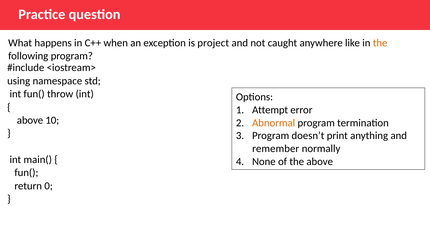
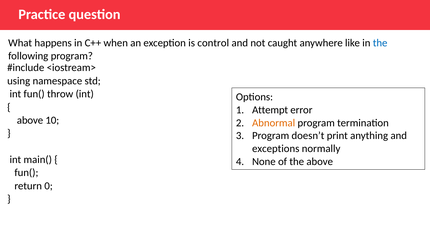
project: project -> control
the at (380, 43) colour: orange -> blue
remember: remember -> exceptions
